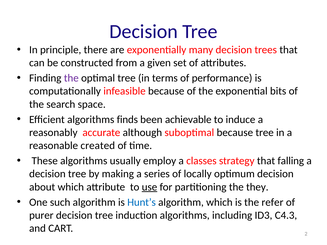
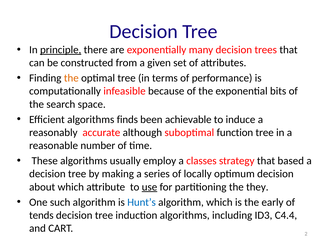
principle underline: none -> present
the at (71, 78) colour: purple -> orange
suboptimal because: because -> function
created: created -> number
falling: falling -> based
refer: refer -> early
purer: purer -> tends
C4.3: C4.3 -> C4.4
